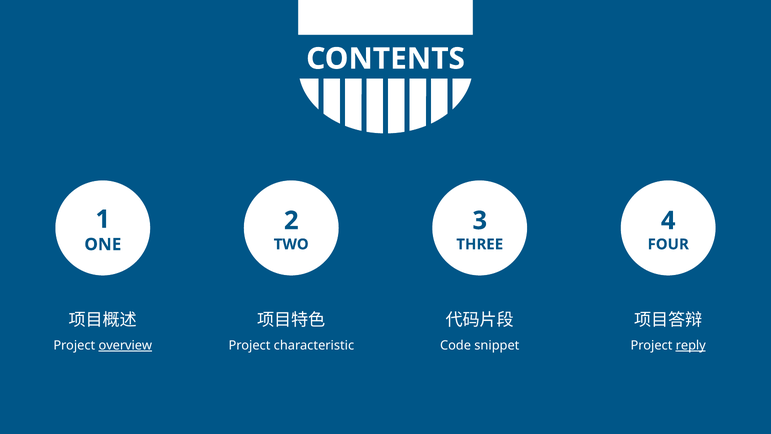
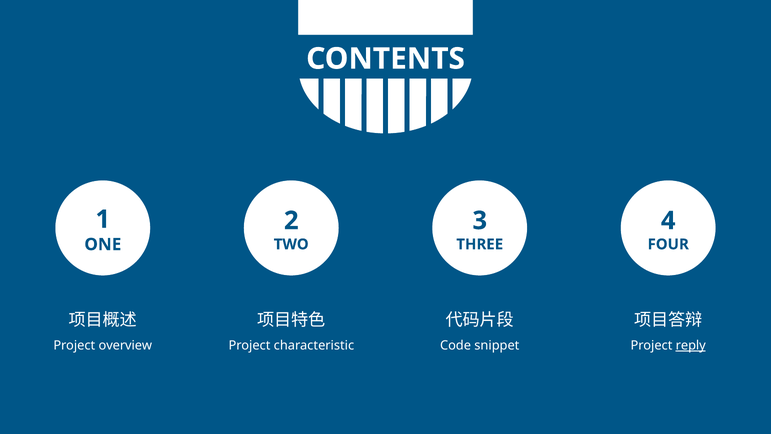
overview underline: present -> none
